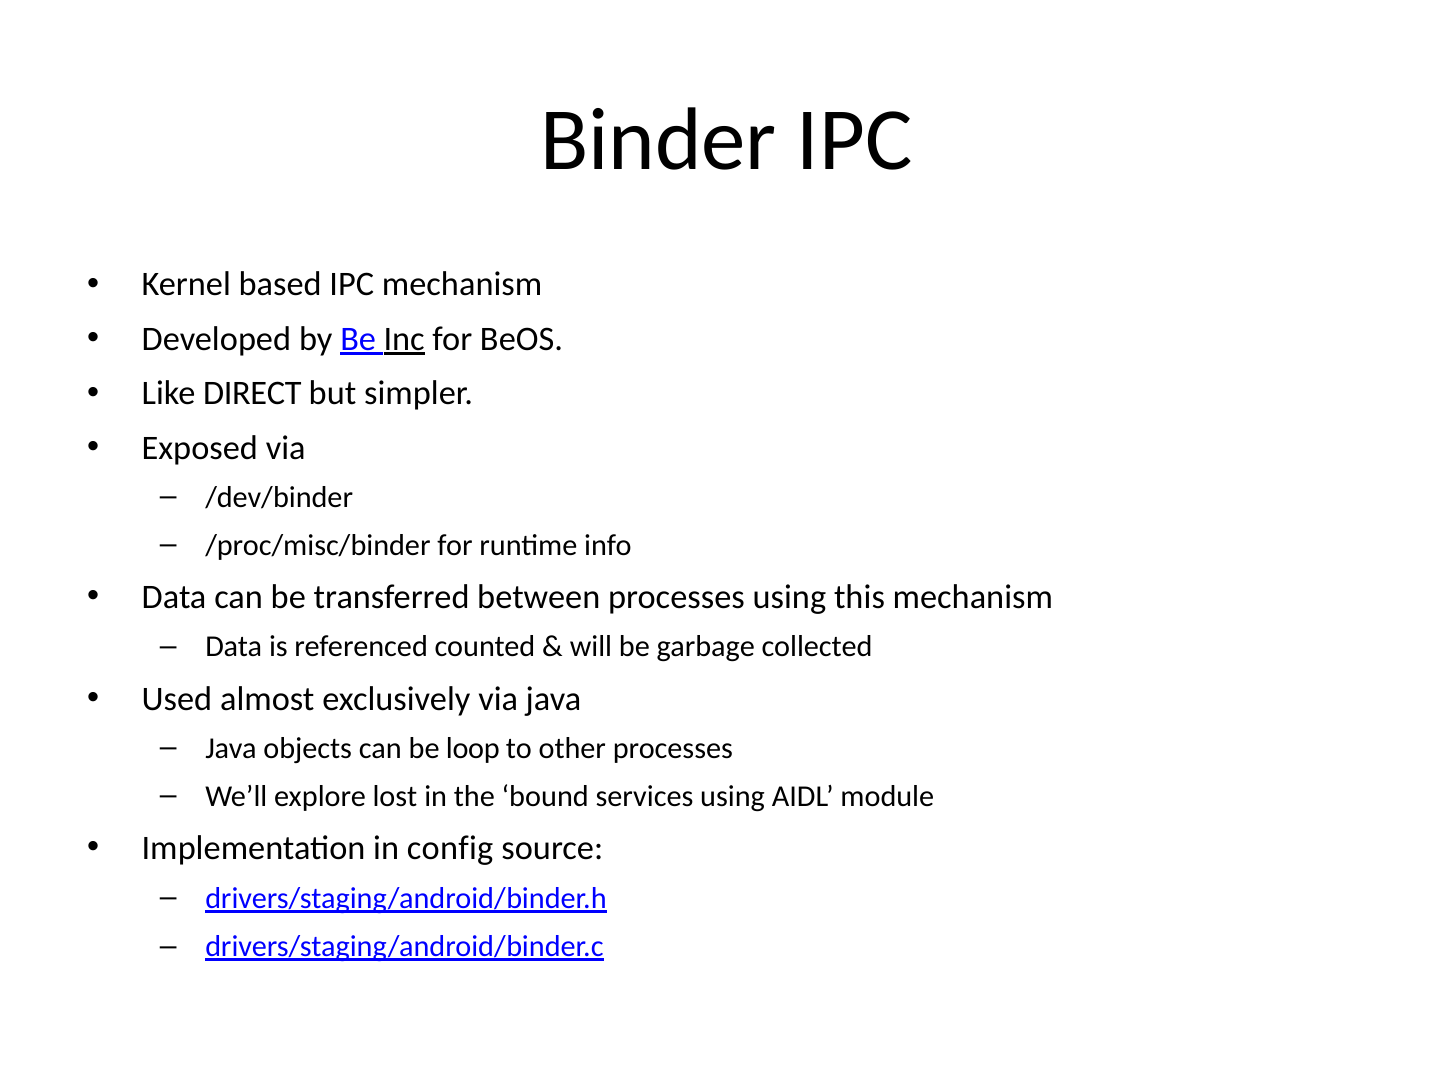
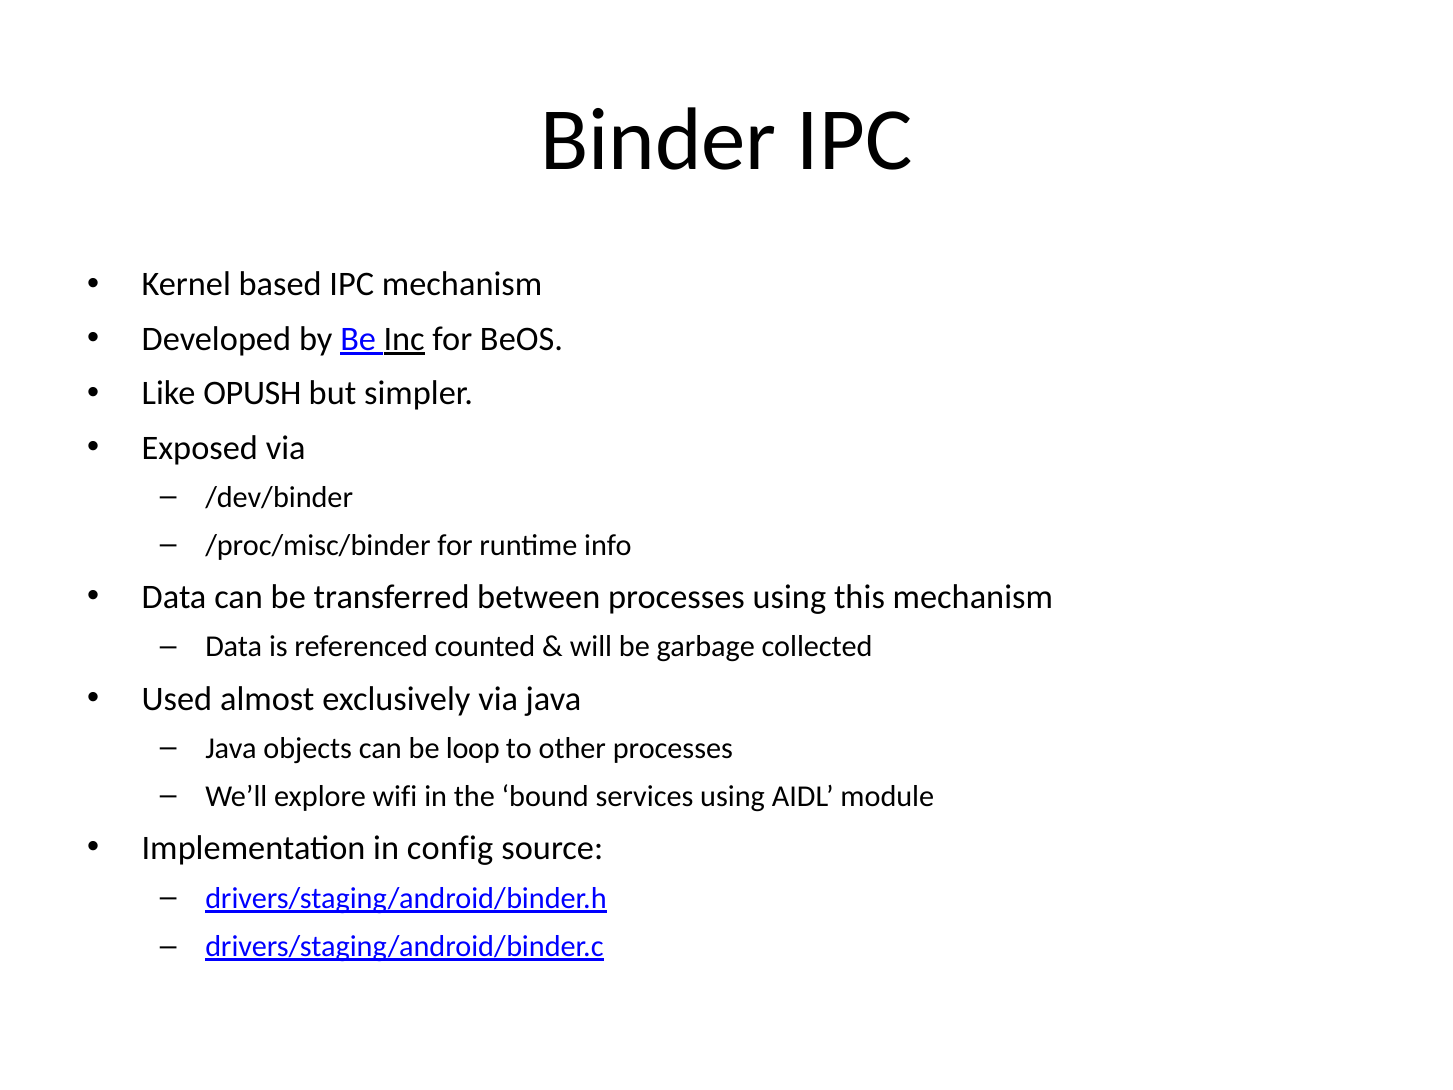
DIRECT: DIRECT -> OPUSH
lost: lost -> wifi
